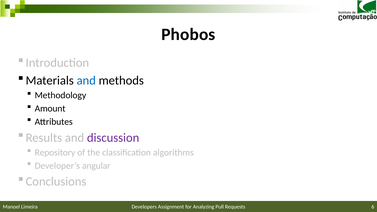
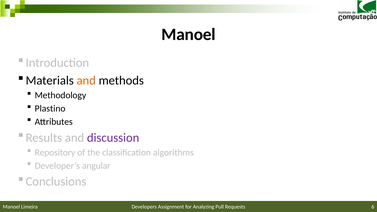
Phobos at (188, 34): Phobos -> Manoel
and at (86, 80) colour: blue -> orange
Amount: Amount -> Plastino
